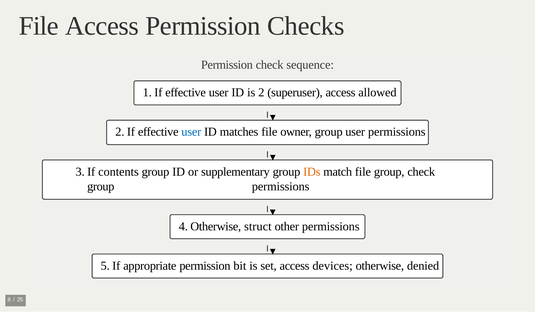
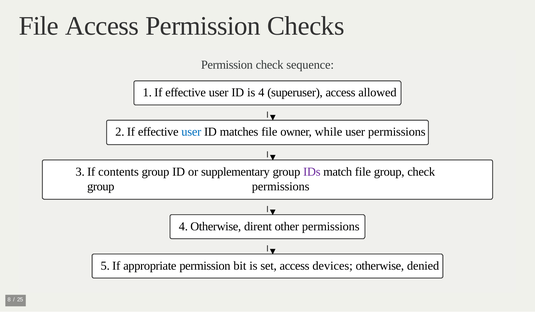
2: 2 -> 4
owner group: group -> while
IDs colour: orange -> purple
struct: struct -> dirent
